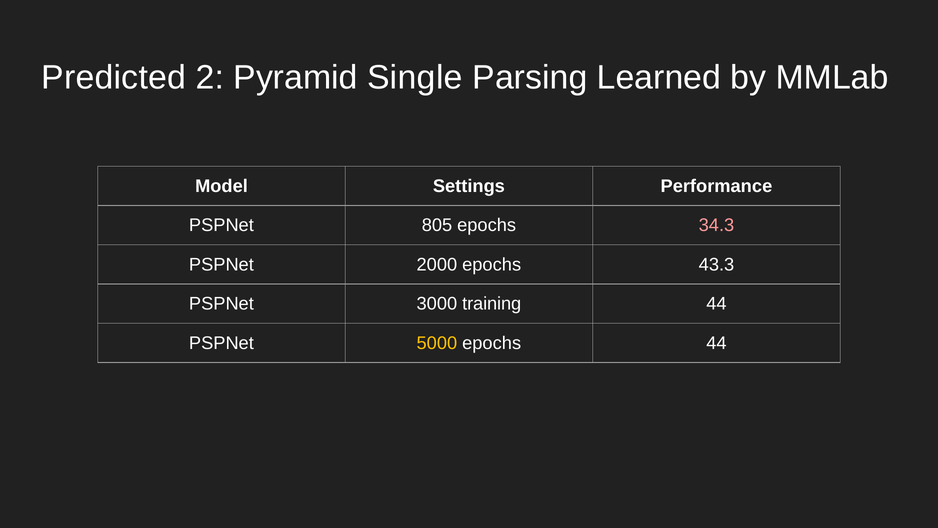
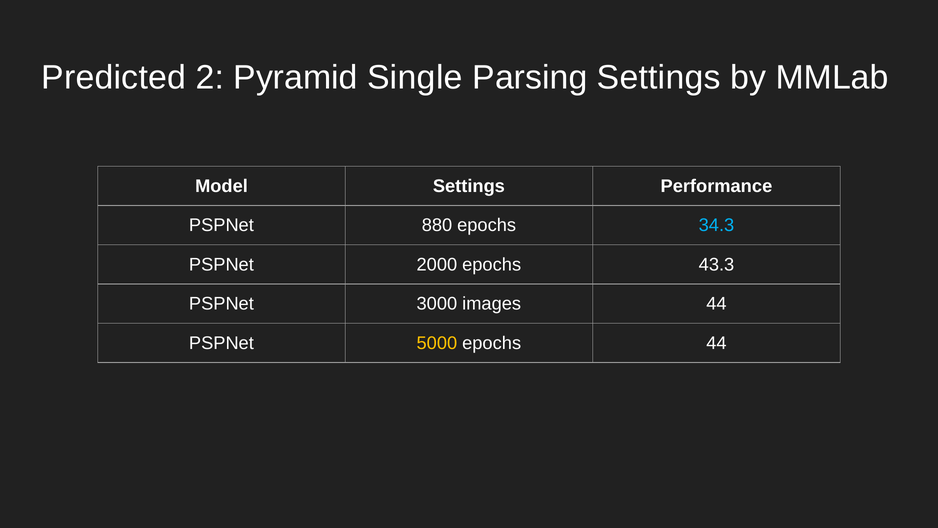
Parsing Learned: Learned -> Settings
805: 805 -> 880
34.3 colour: pink -> light blue
training: training -> images
